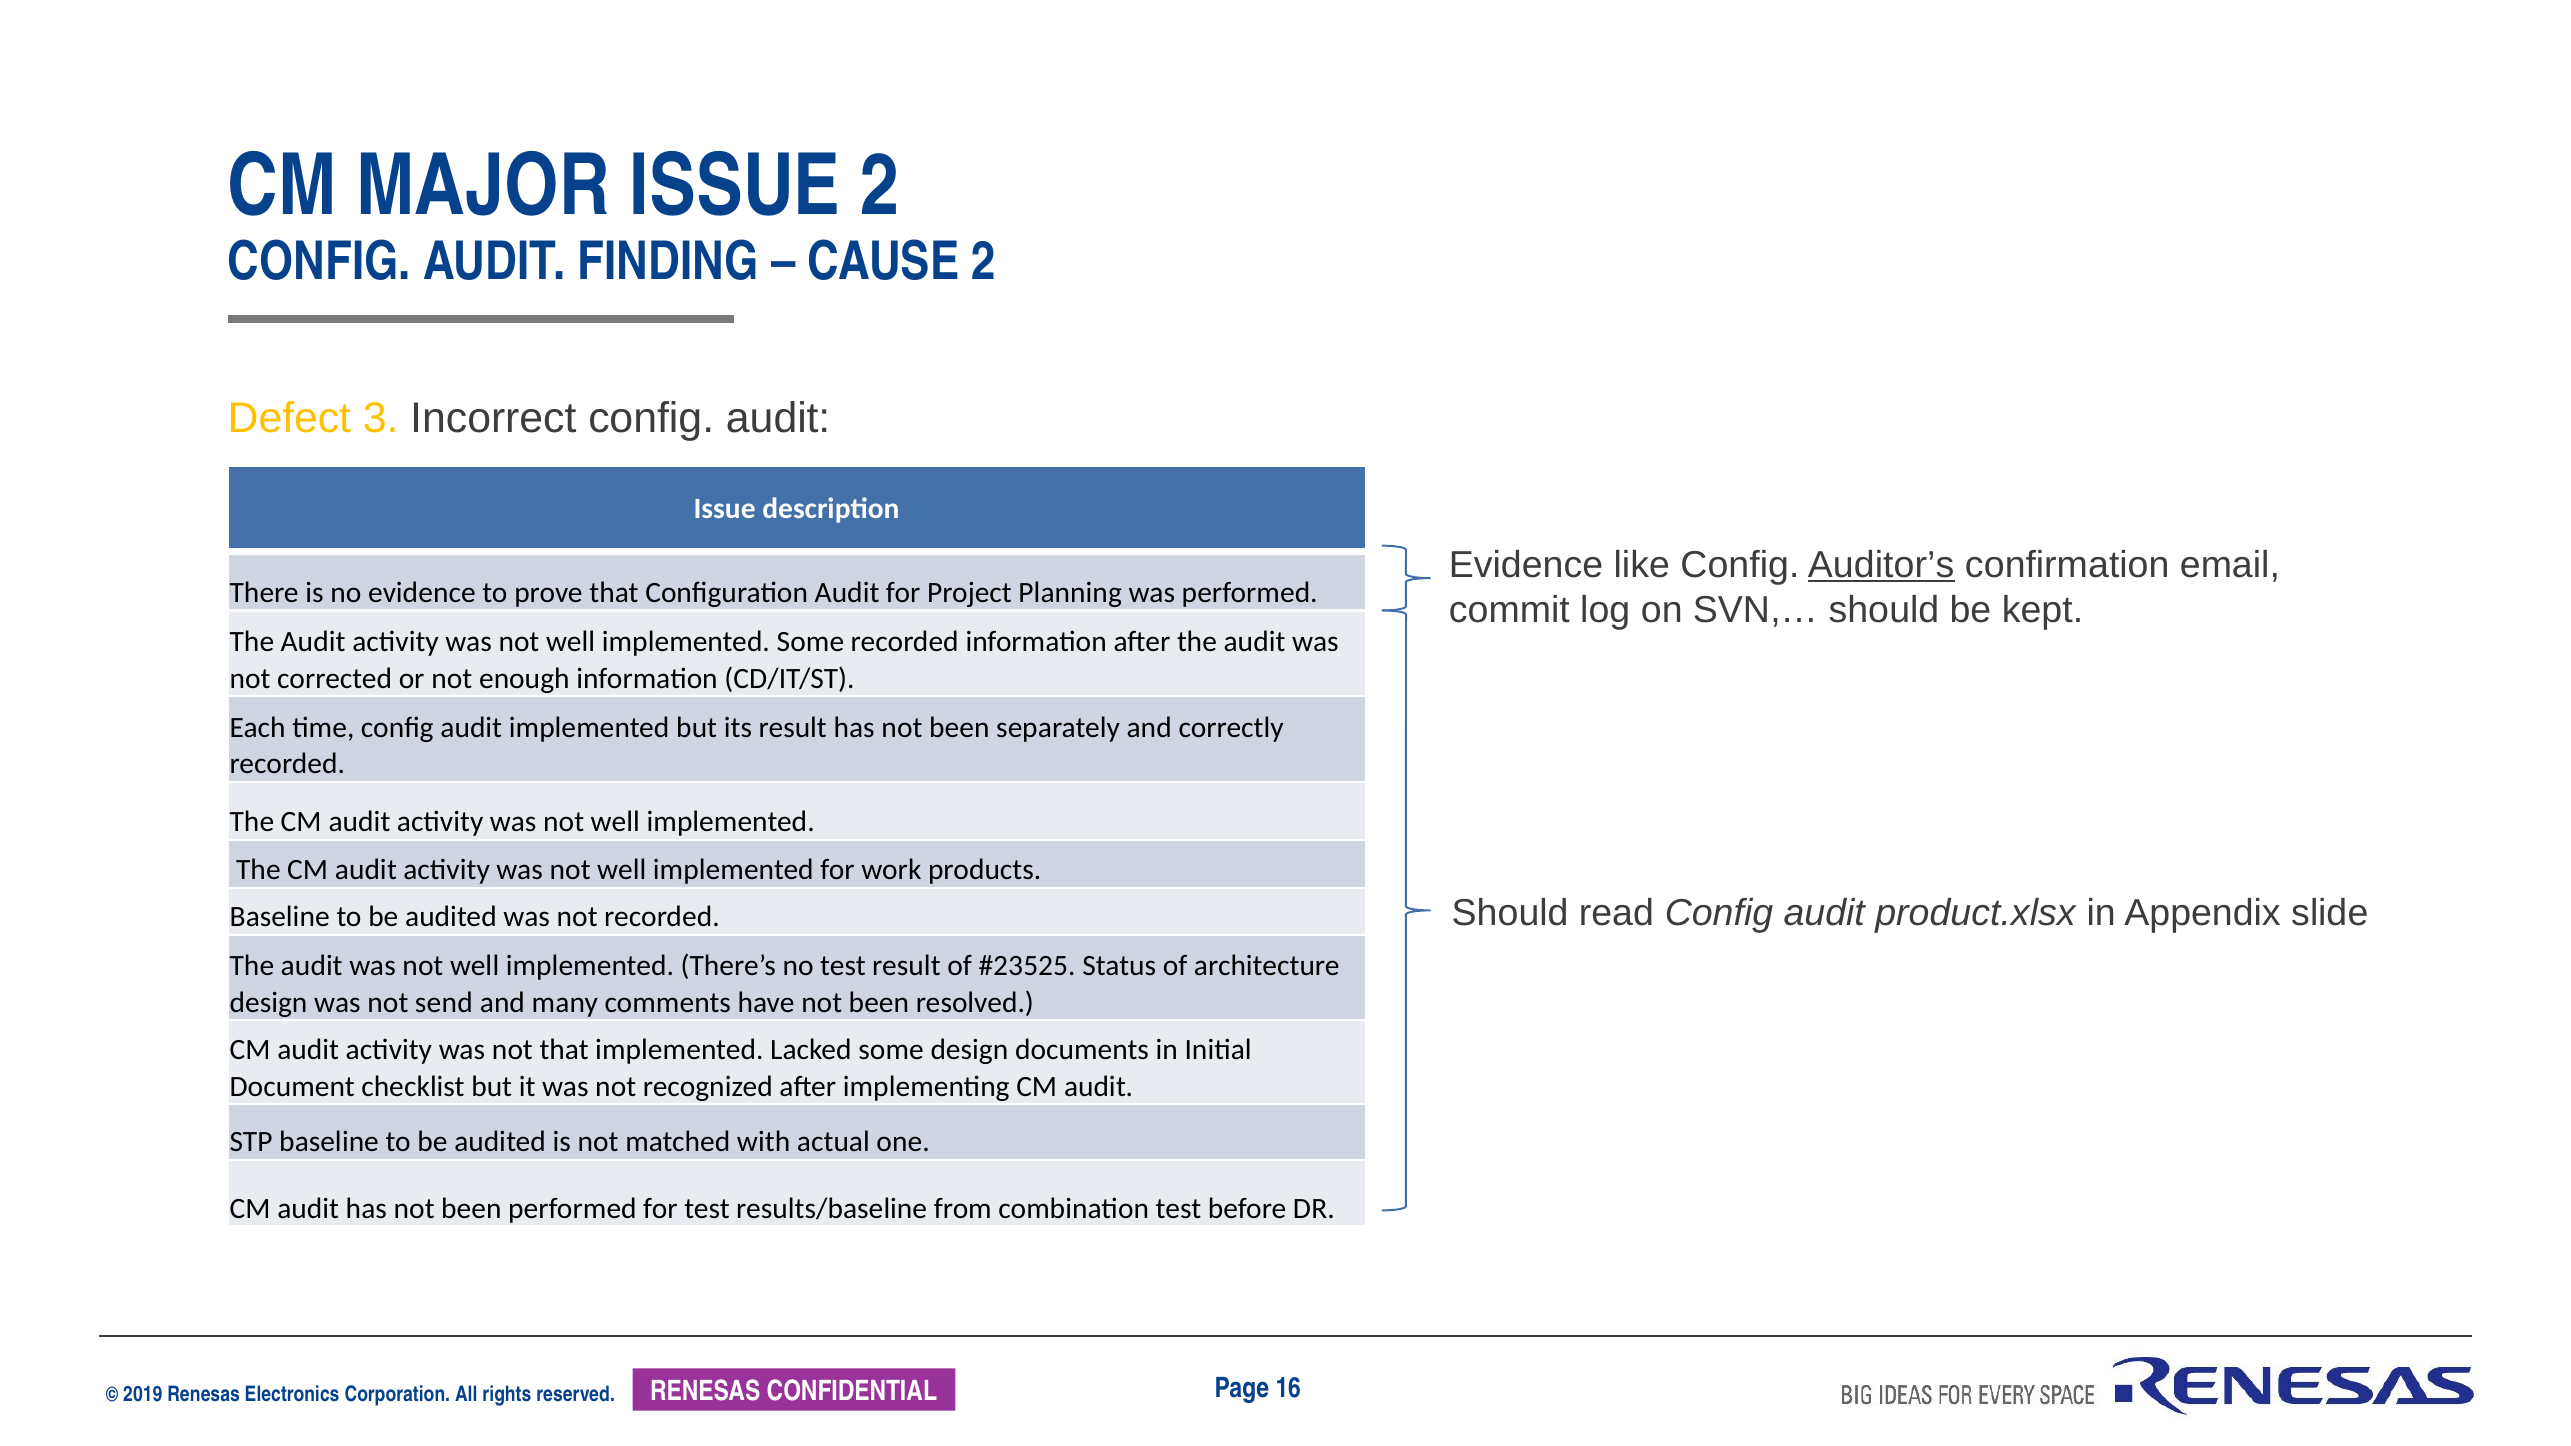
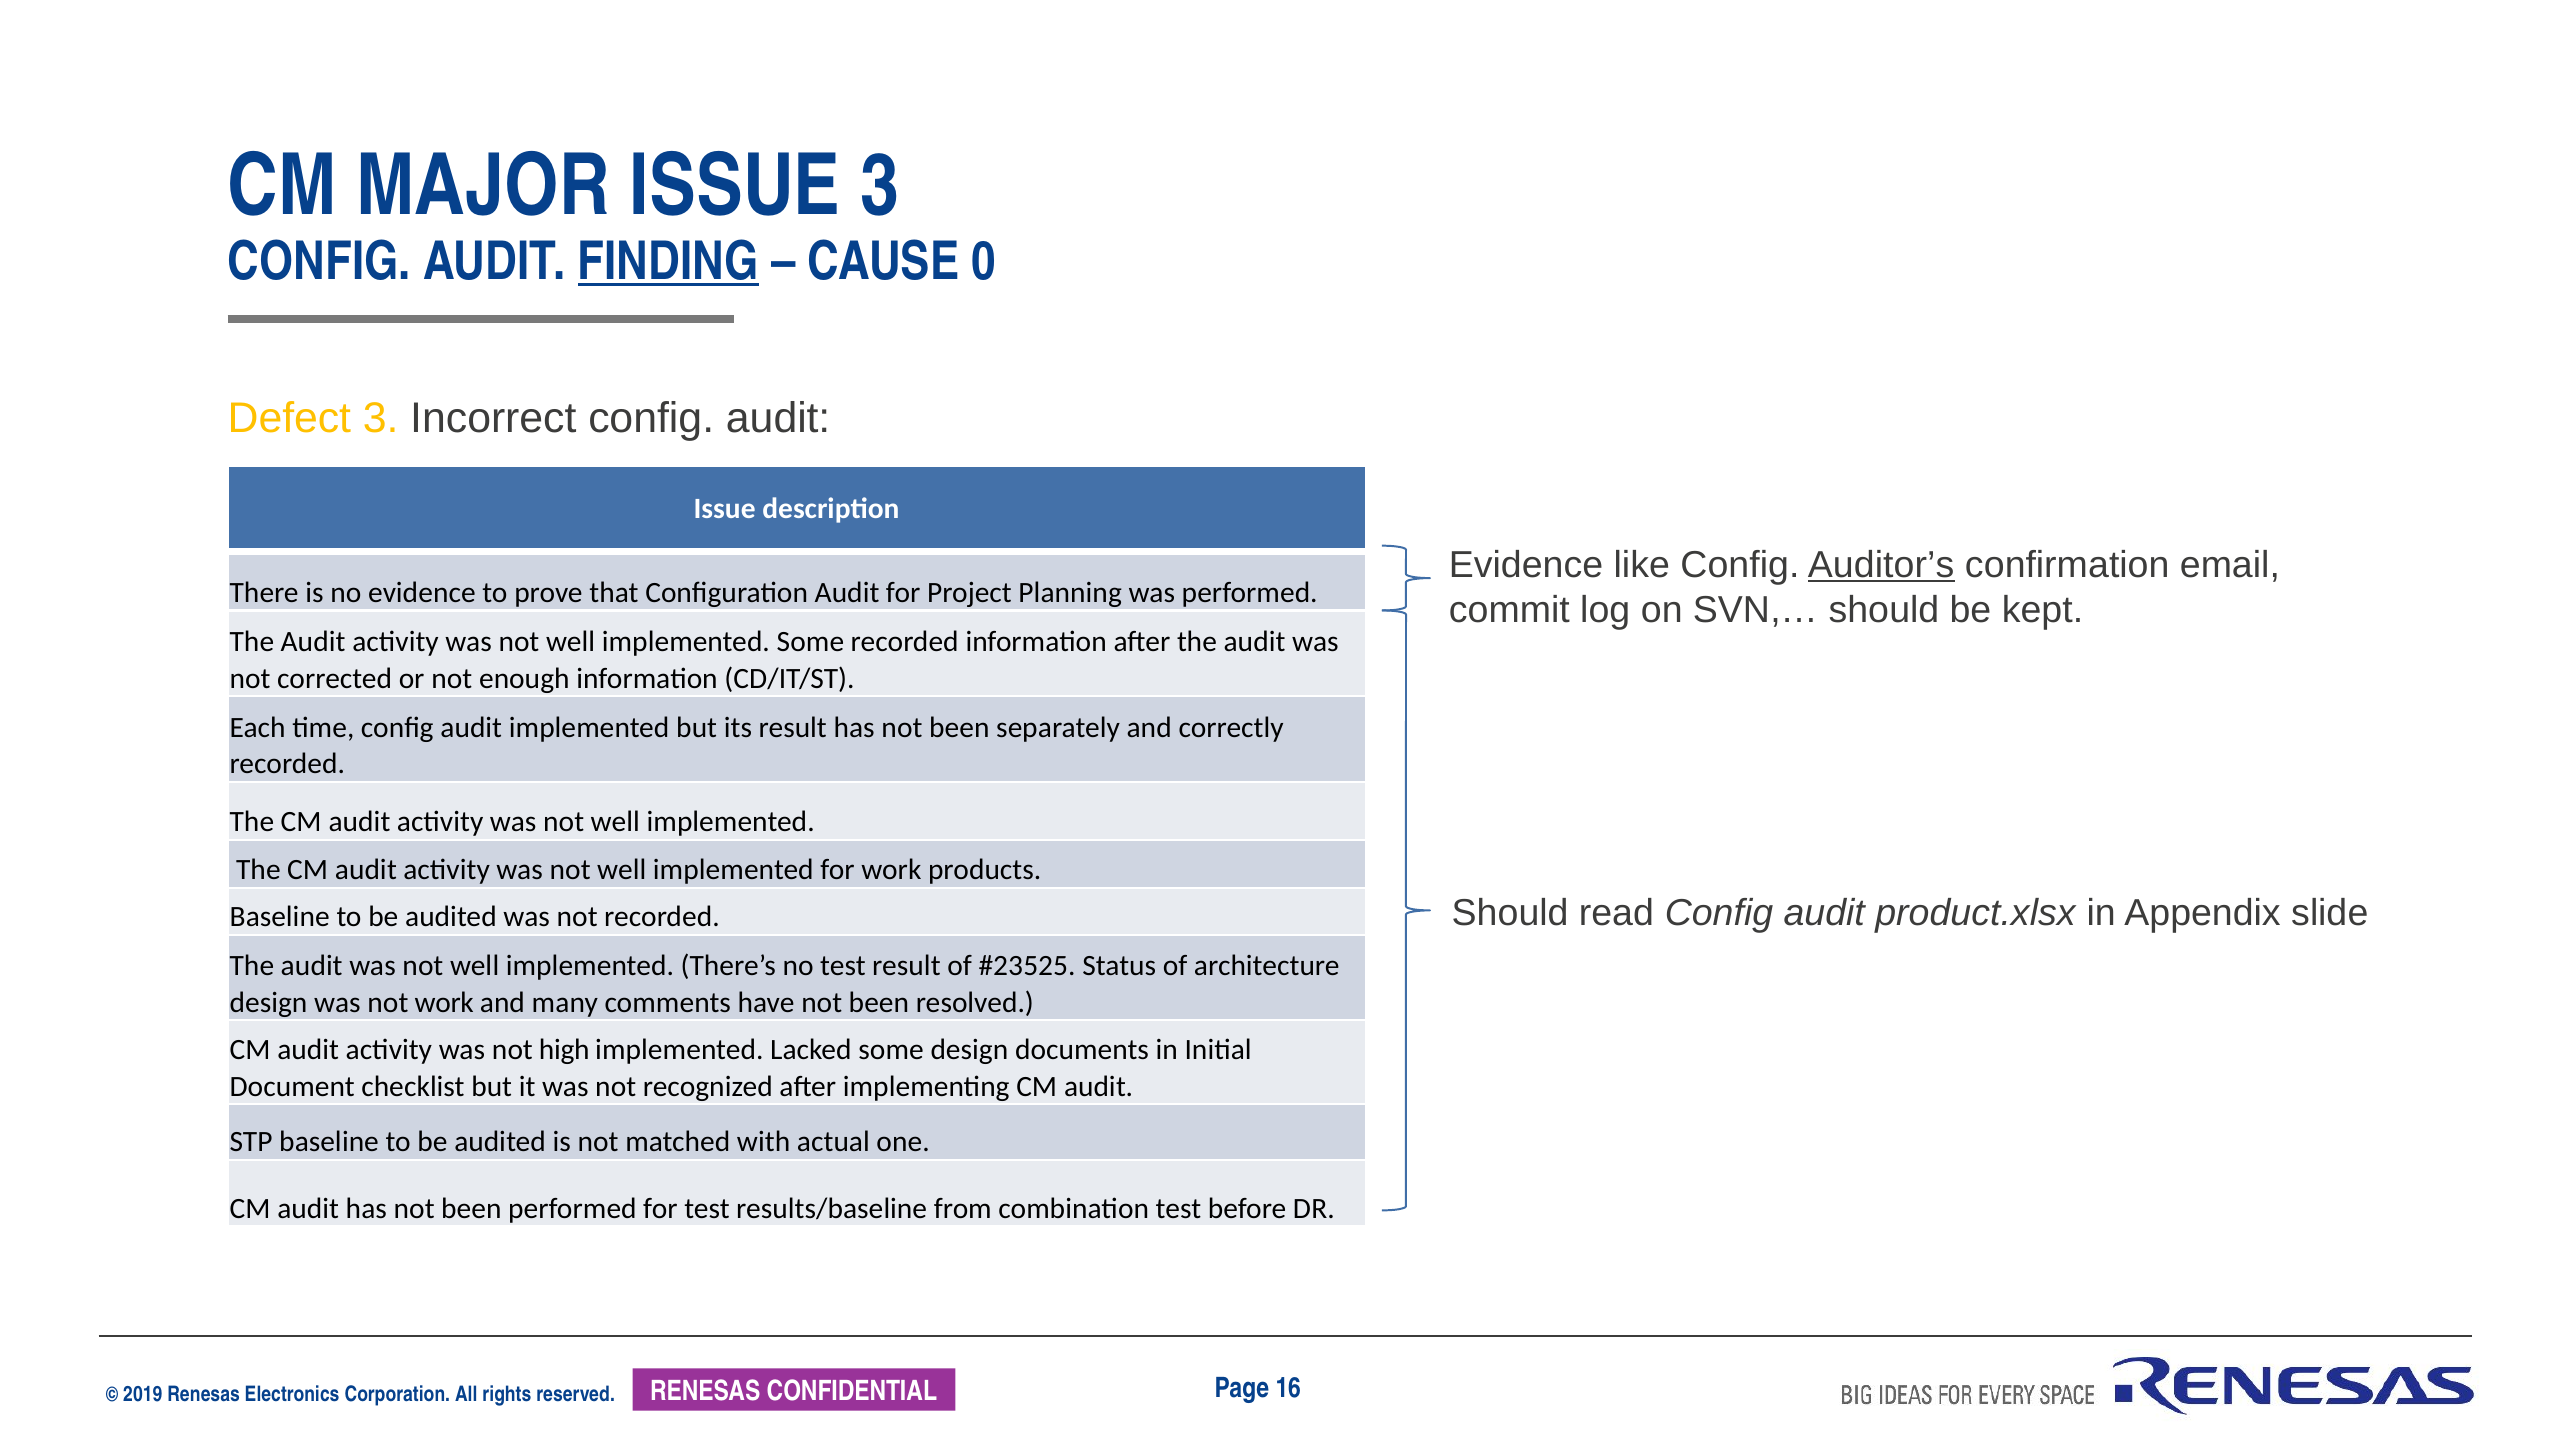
ISSUE 2: 2 -> 3
FINDING underline: none -> present
CAUSE 2: 2 -> 0
not send: send -> work
not that: that -> high
